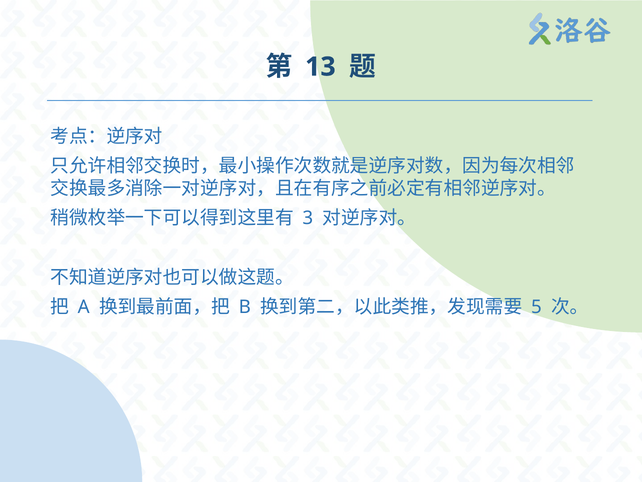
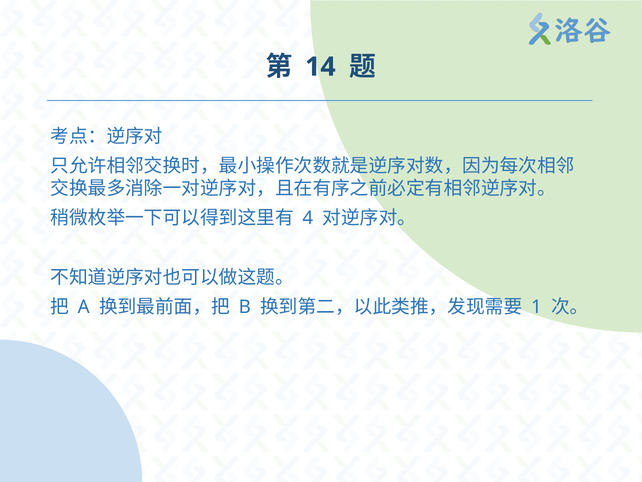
13: 13 -> 14
3: 3 -> 4
5: 5 -> 1
